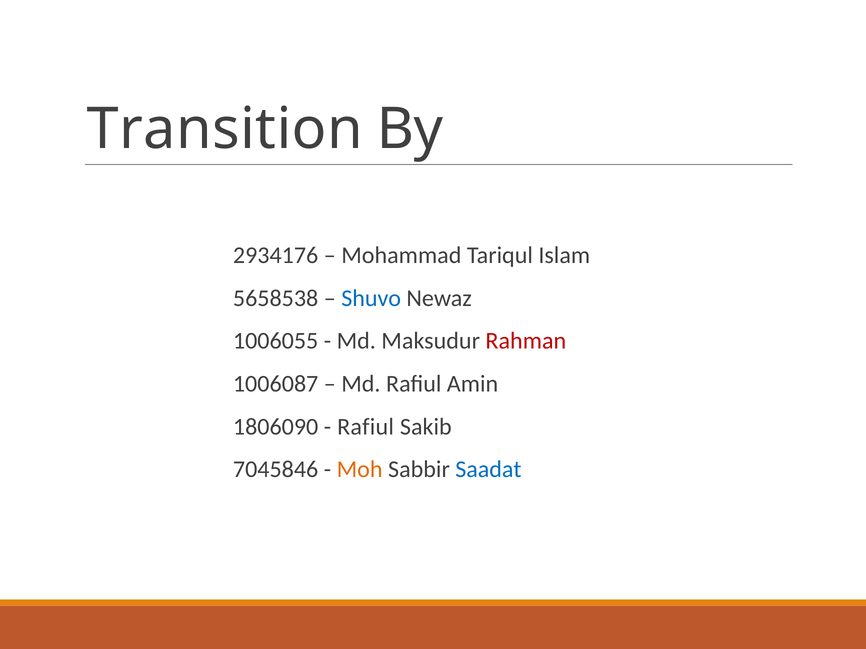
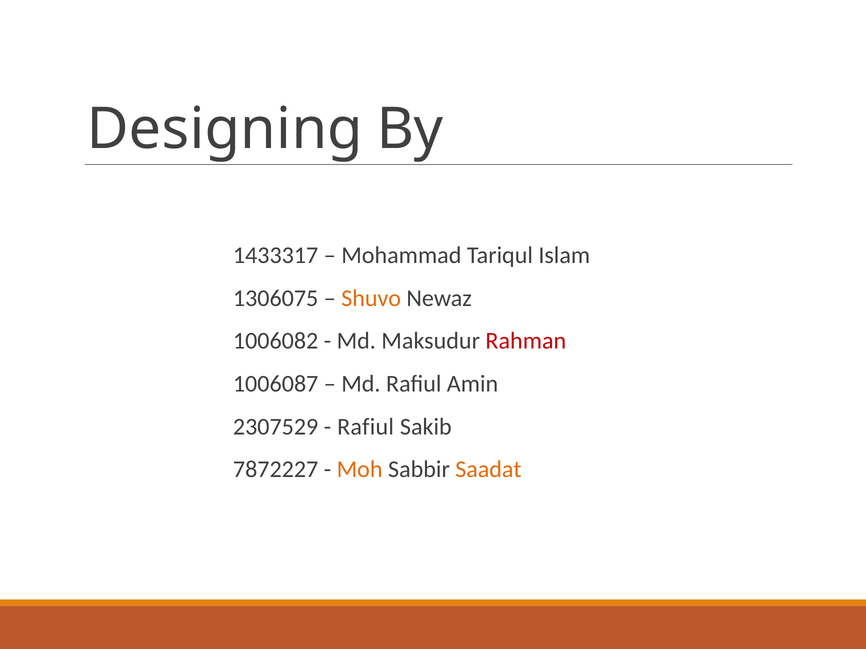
Transition: Transition -> Designing
2934176: 2934176 -> 1433317
5658538: 5658538 -> 1306075
Shuvo colour: blue -> orange
1006055: 1006055 -> 1006082
1806090: 1806090 -> 2307529
7045846: 7045846 -> 7872227
Saadat colour: blue -> orange
